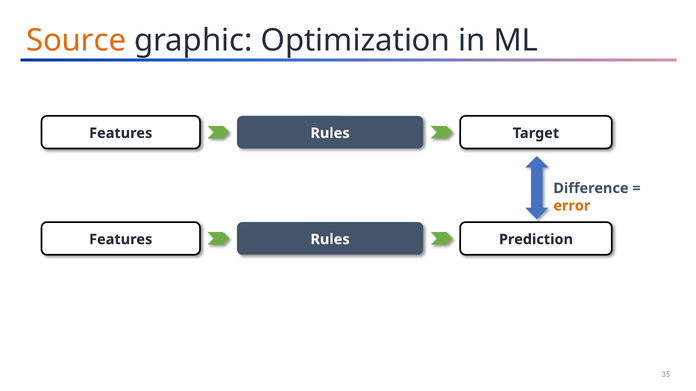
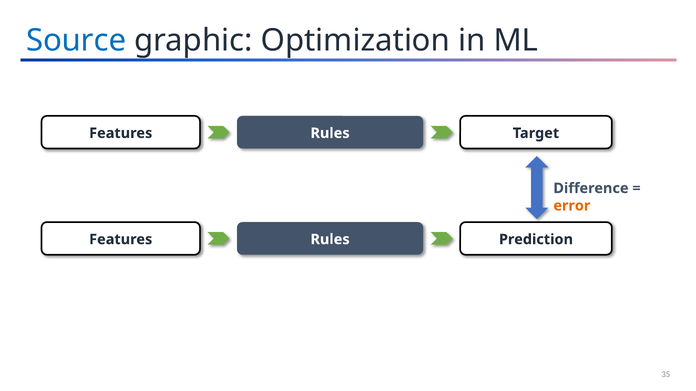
Source colour: orange -> blue
